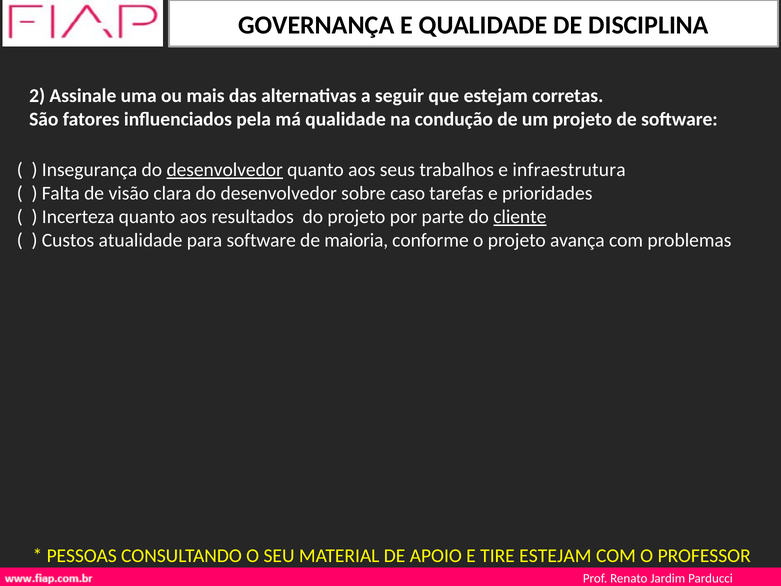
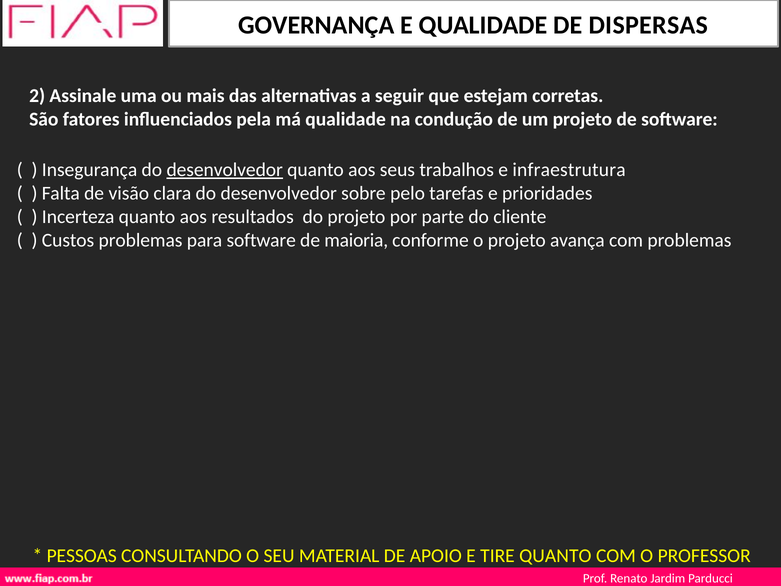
DISCIPLINA: DISCIPLINA -> DISPERSAS
caso: caso -> pelo
cliente underline: present -> none
Custos atualidade: atualidade -> problemas
TIRE ESTEJAM: ESTEJAM -> QUANTO
